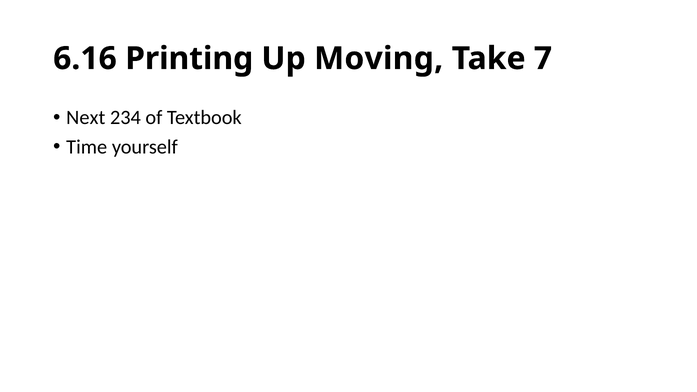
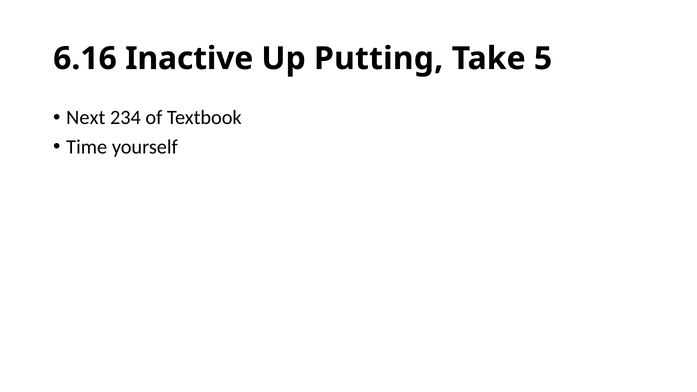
Printing: Printing -> Inactive
Moving: Moving -> Putting
7: 7 -> 5
